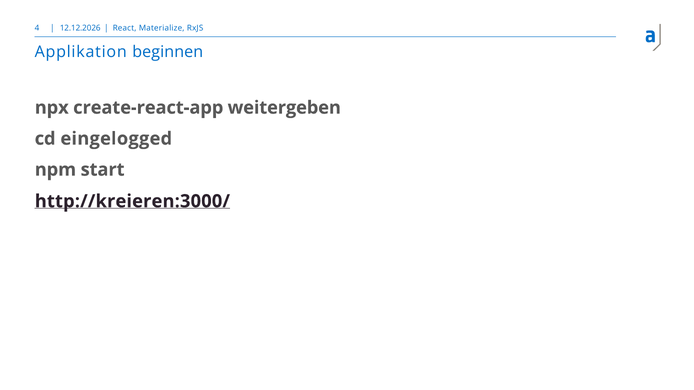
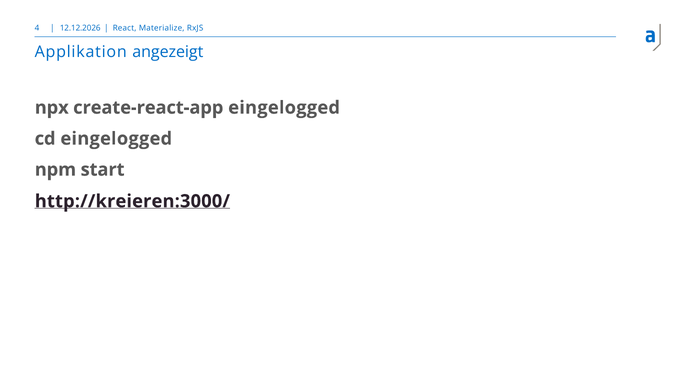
beginnen: beginnen -> angezeigt
create-react-app weitergeben: weitergeben -> eingelogged
